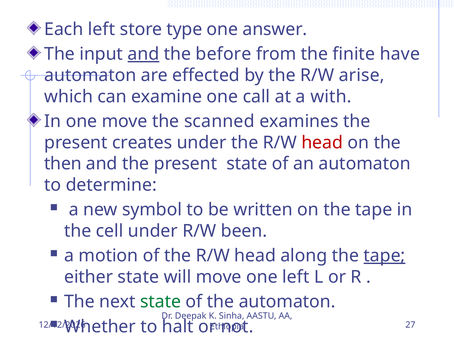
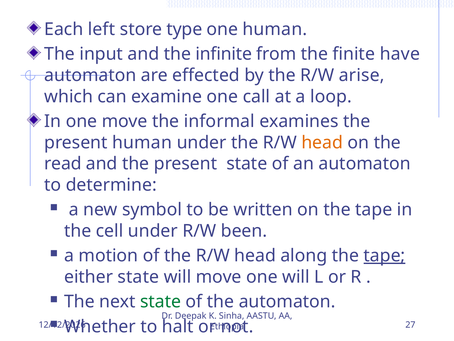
one answer: answer -> human
and at (143, 54) underline: present -> none
before: before -> infinite
with: with -> loop
scanned: scanned -> informal
present creates: creates -> human
head at (322, 142) colour: red -> orange
then: then -> read
one left: left -> will
